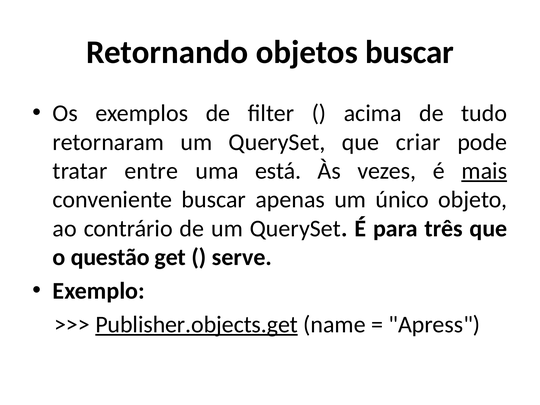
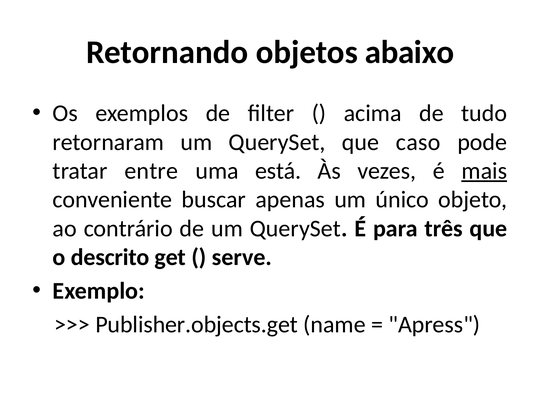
objetos buscar: buscar -> abaixo
criar: criar -> caso
questão: questão -> descrito
Publisher.objects.get underline: present -> none
